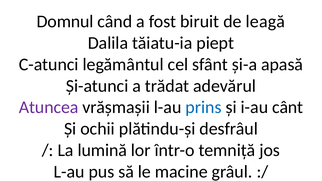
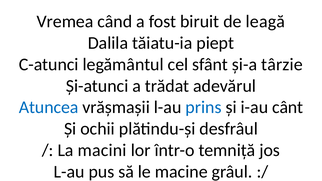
Domnul: Domnul -> Vremea
apasă: apasă -> târzie
Atuncea colour: purple -> blue
lumină: lumină -> macini
